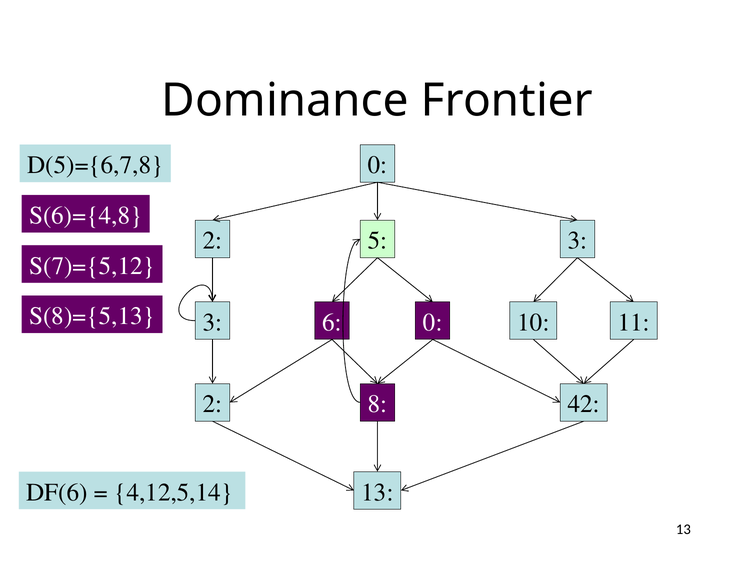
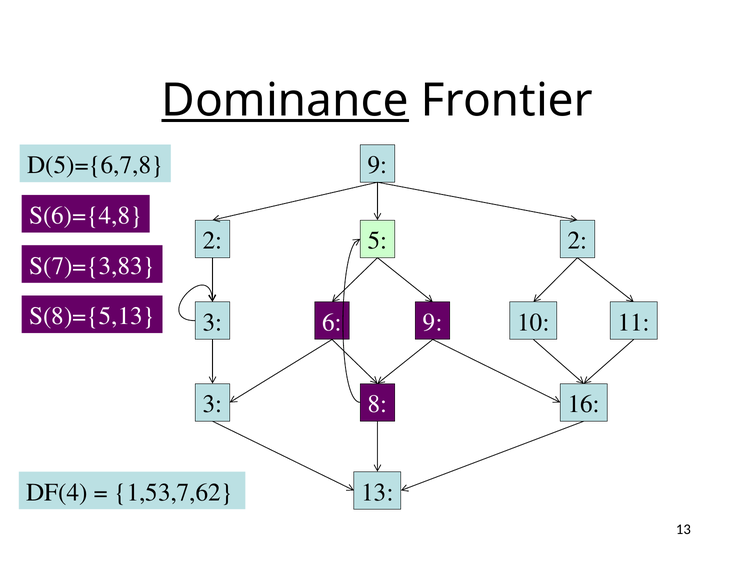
Dominance underline: none -> present
0 at (377, 165): 0 -> 9
3 at (577, 241): 3 -> 2
S(7)={5,12: S(7)={5,12 -> S(7)={3,83
6 0: 0 -> 9
2 at (213, 404): 2 -> 3
42: 42 -> 16
DF(6: DF(6 -> DF(4
4,12,5,14: 4,12,5,14 -> 1,53,7,62
